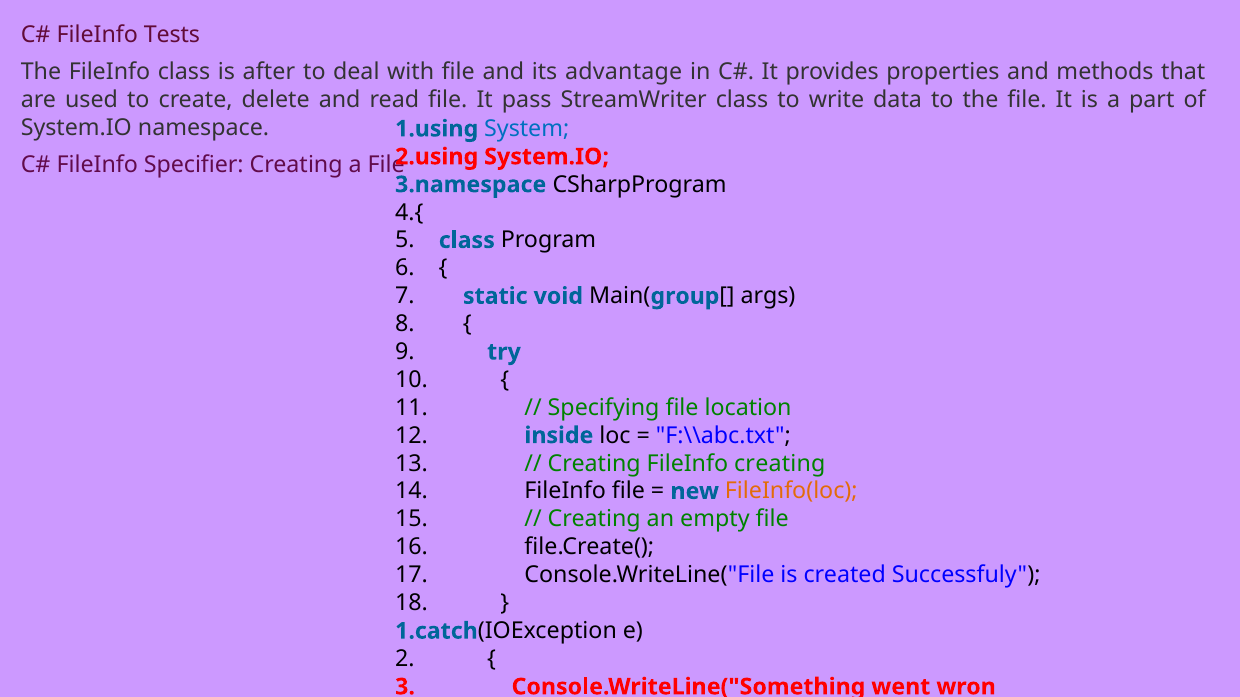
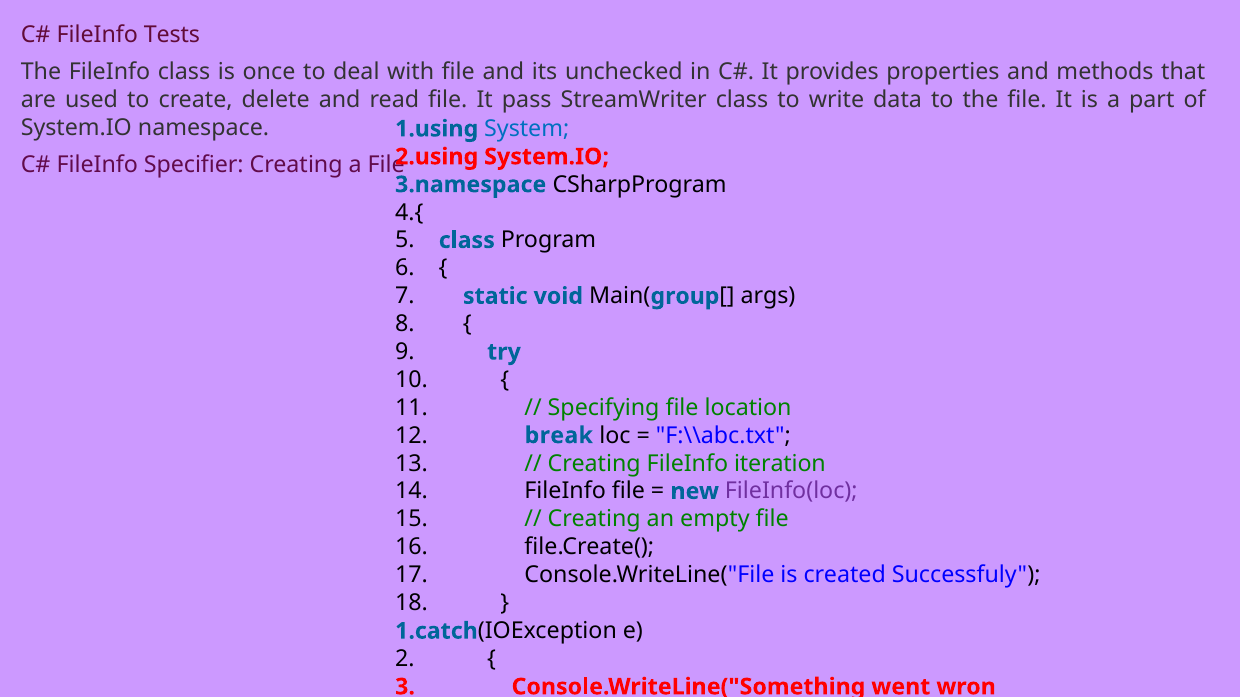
after: after -> once
advantage: advantage -> unchecked
inside: inside -> break
FileInfo creating: creating -> iteration
FileInfo(loc colour: orange -> purple
